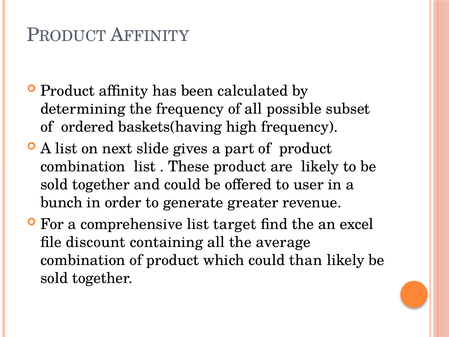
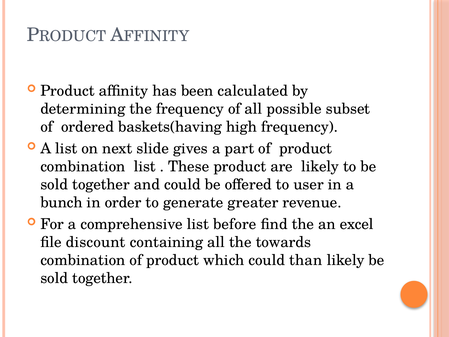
target: target -> before
average: average -> towards
